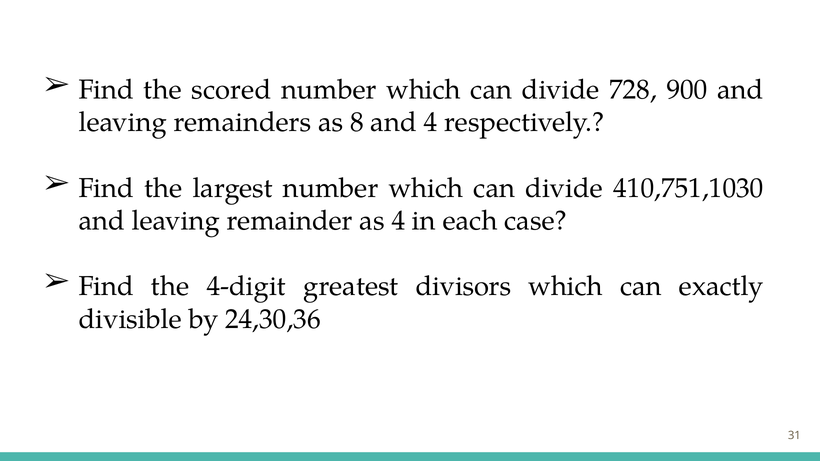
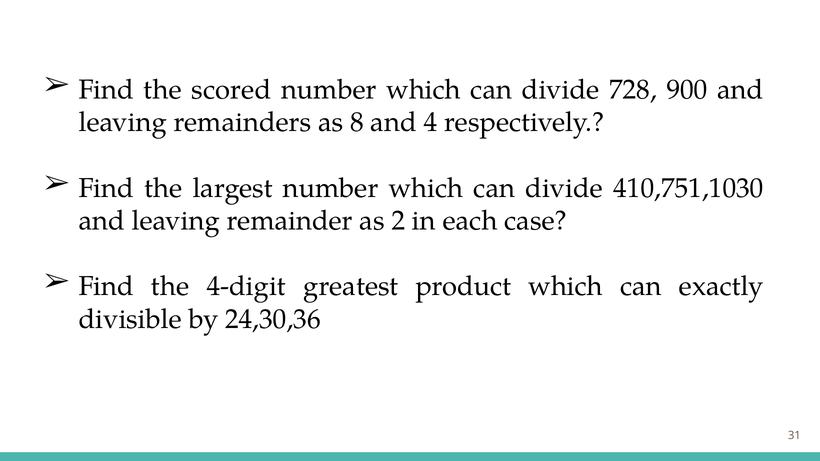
as 4: 4 -> 2
divisors: divisors -> product
